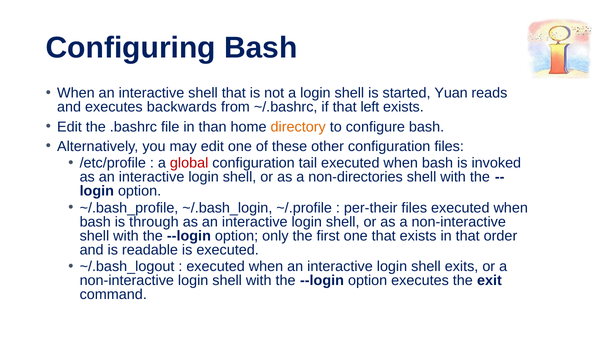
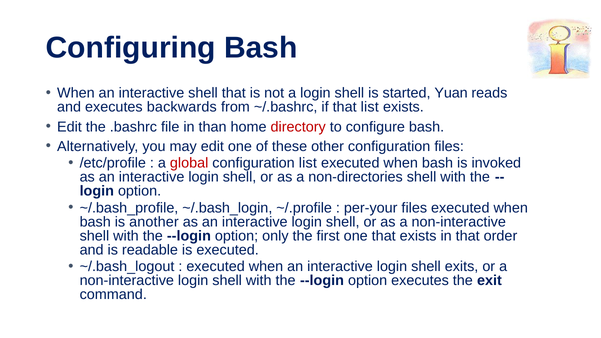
that left: left -> list
directory colour: orange -> red
configuration tail: tail -> list
per-their: per-their -> per-your
through: through -> another
